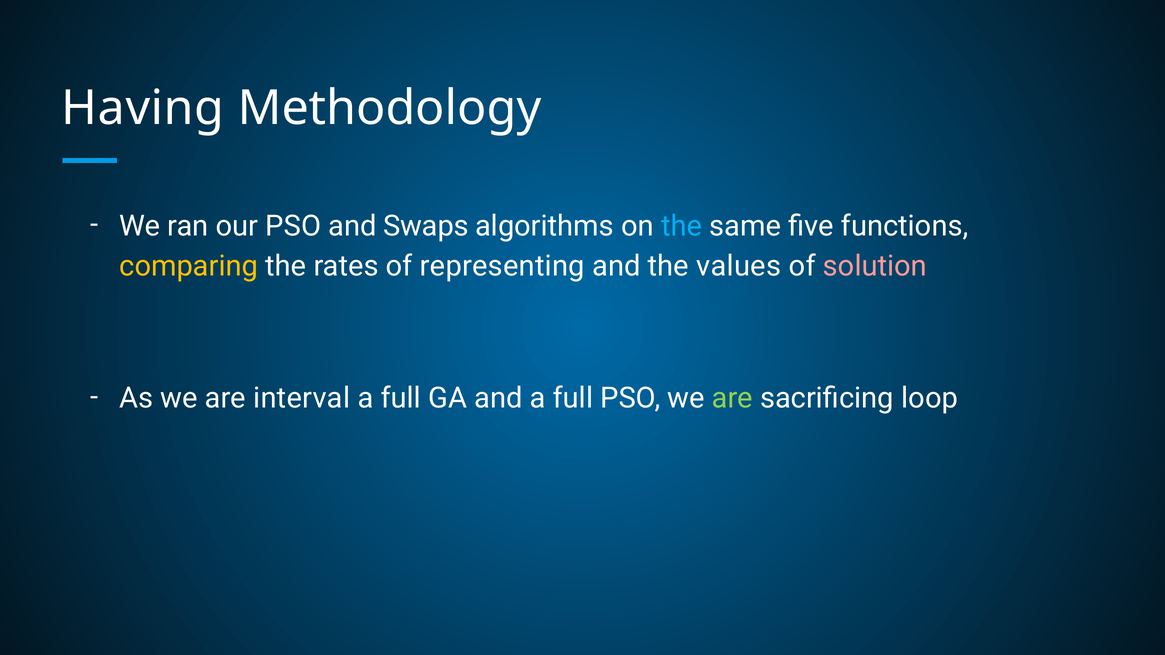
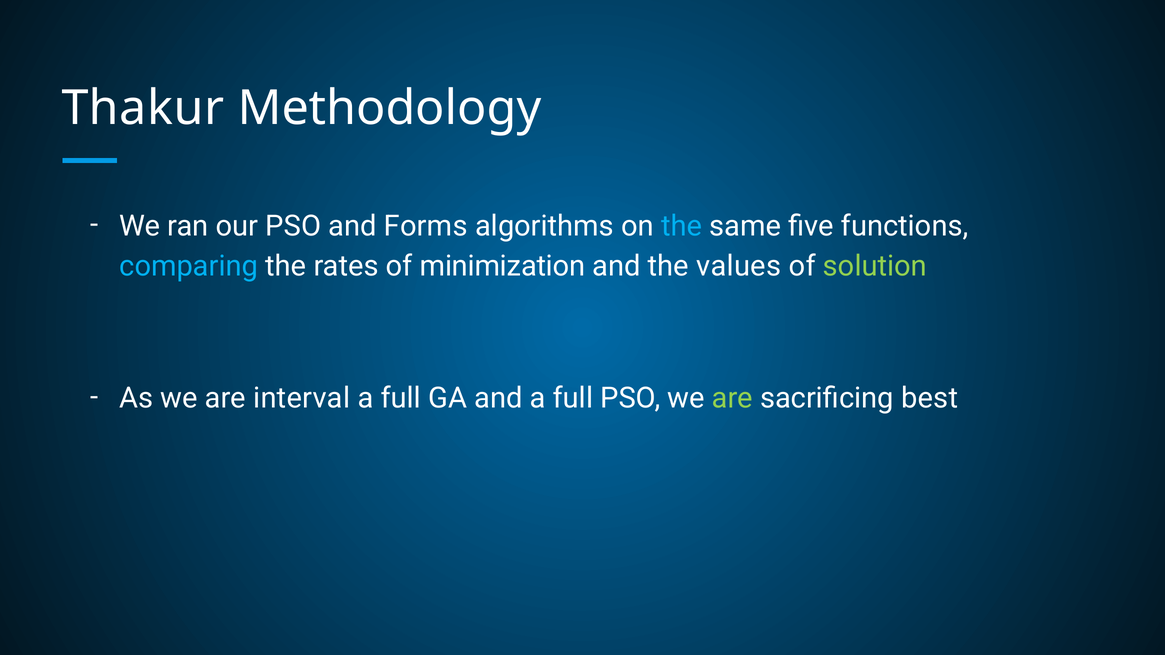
Having: Having -> Thakur
Swaps: Swaps -> Forms
comparing colour: yellow -> light blue
representing: representing -> minimization
solution colour: pink -> light green
loop: loop -> best
